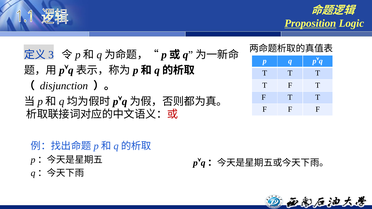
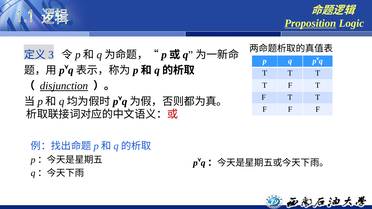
disjunction underline: none -> present
